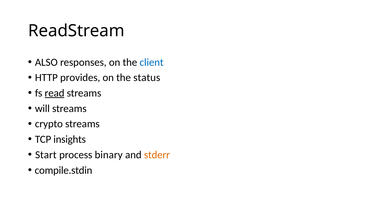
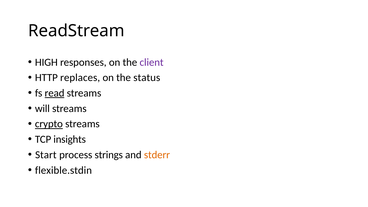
ALSO: ALSO -> HIGH
client colour: blue -> purple
provides: provides -> replaces
crypto underline: none -> present
binary: binary -> strings
compile.stdin: compile.stdin -> flexible.stdin
